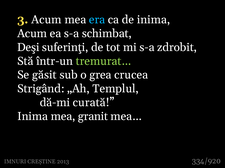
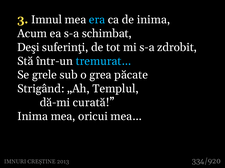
3 Acum: Acum -> Imnul
tremurat… colour: light green -> light blue
găsit: găsit -> grele
crucea: crucea -> păcate
granit: granit -> oricui
